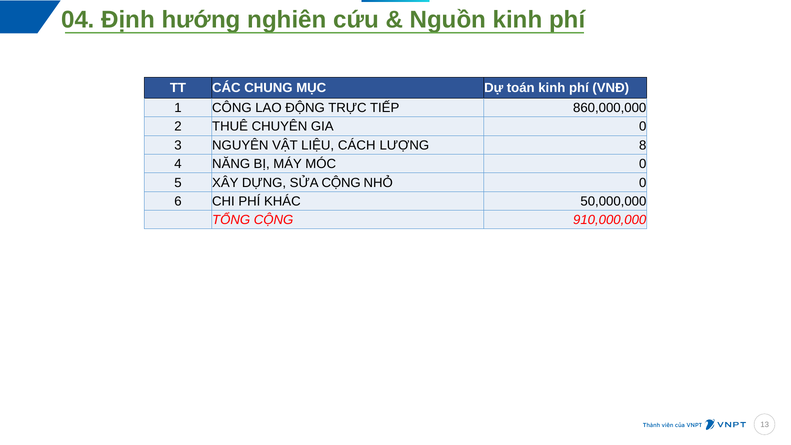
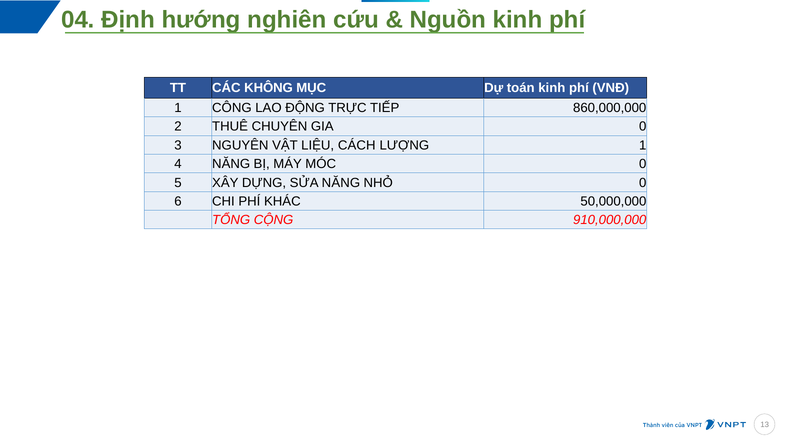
CHUNG: CHUNG -> KHÔNG
LƯỢNG 8: 8 -> 1
SỬA CỘNG: CỘNG -> NĂNG
